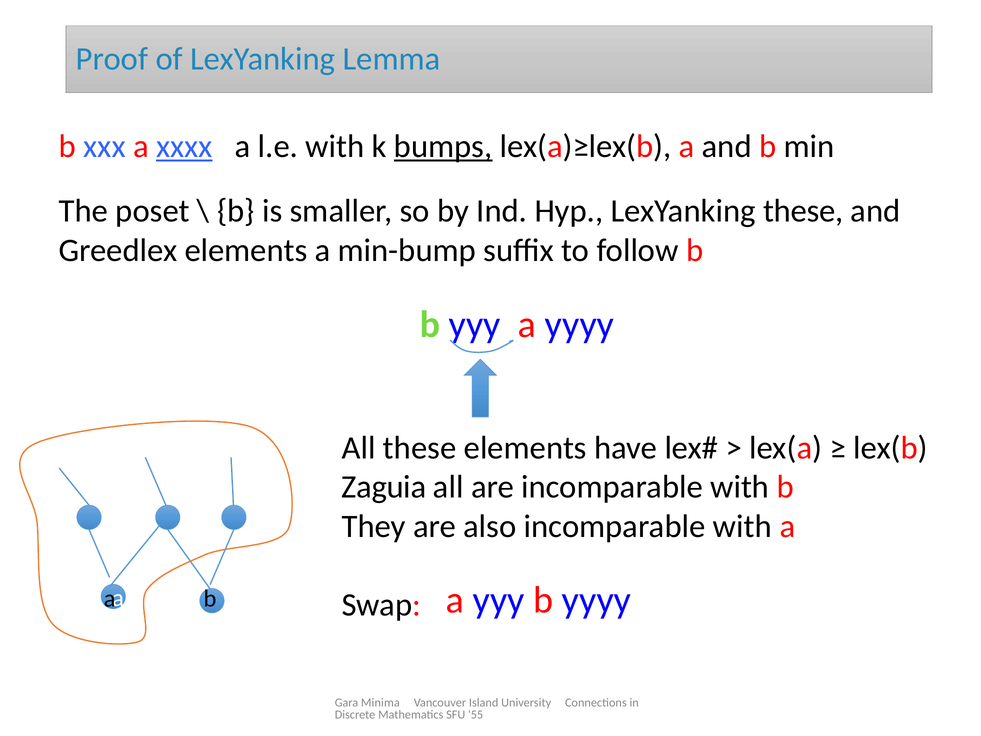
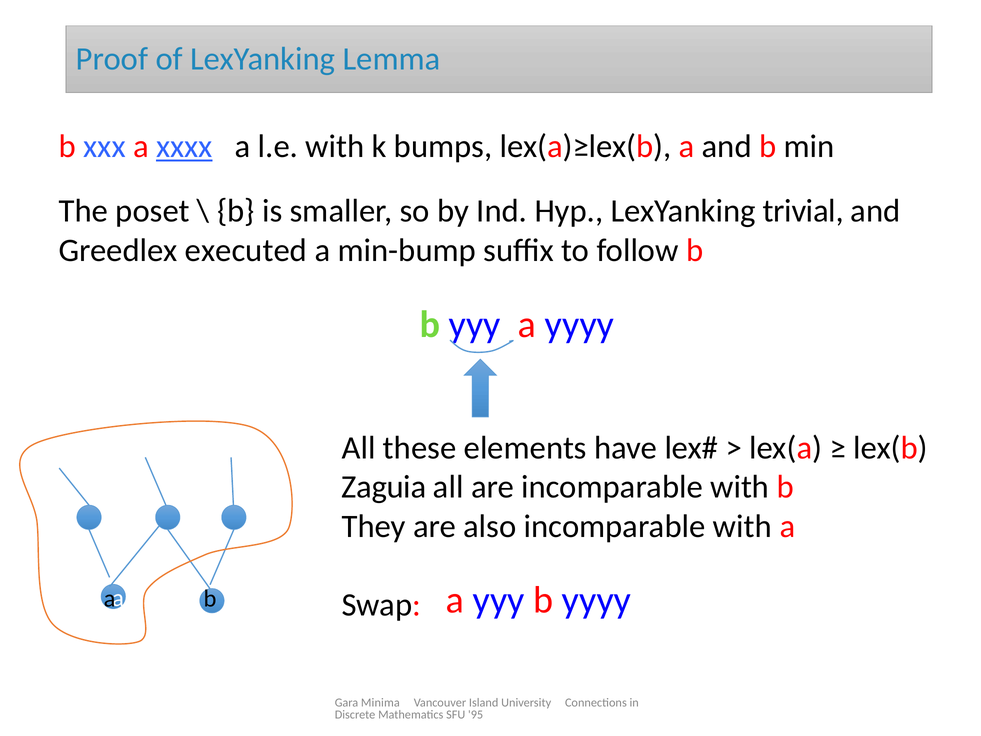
bumps underline: present -> none
LexYanking these: these -> trivial
Greedlex elements: elements -> executed
55: 55 -> 95
